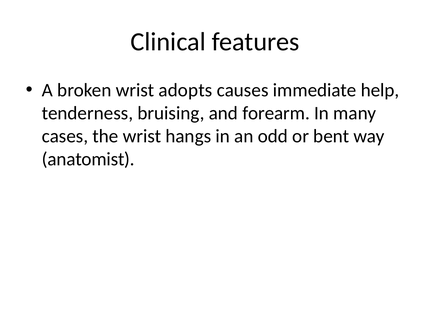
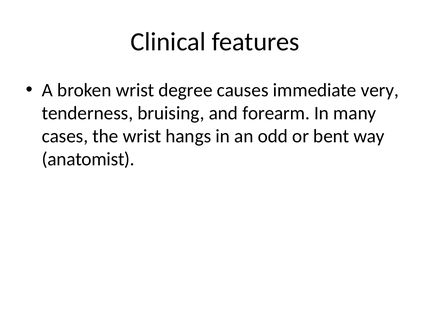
adopts: adopts -> degree
help: help -> very
